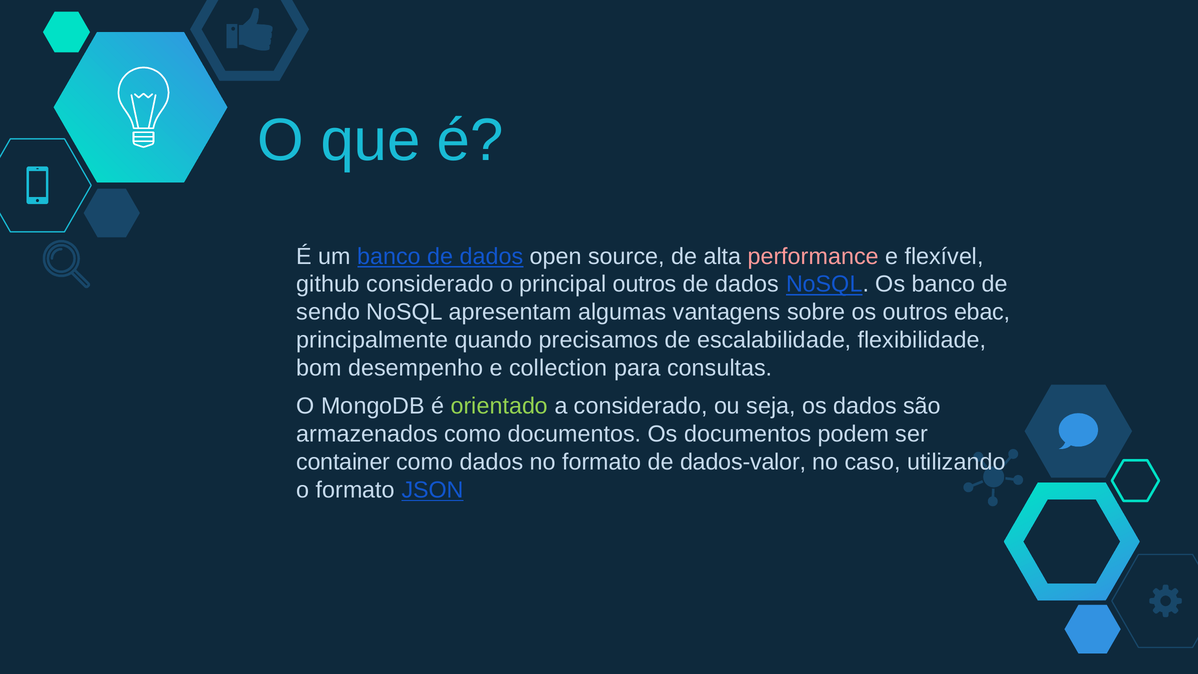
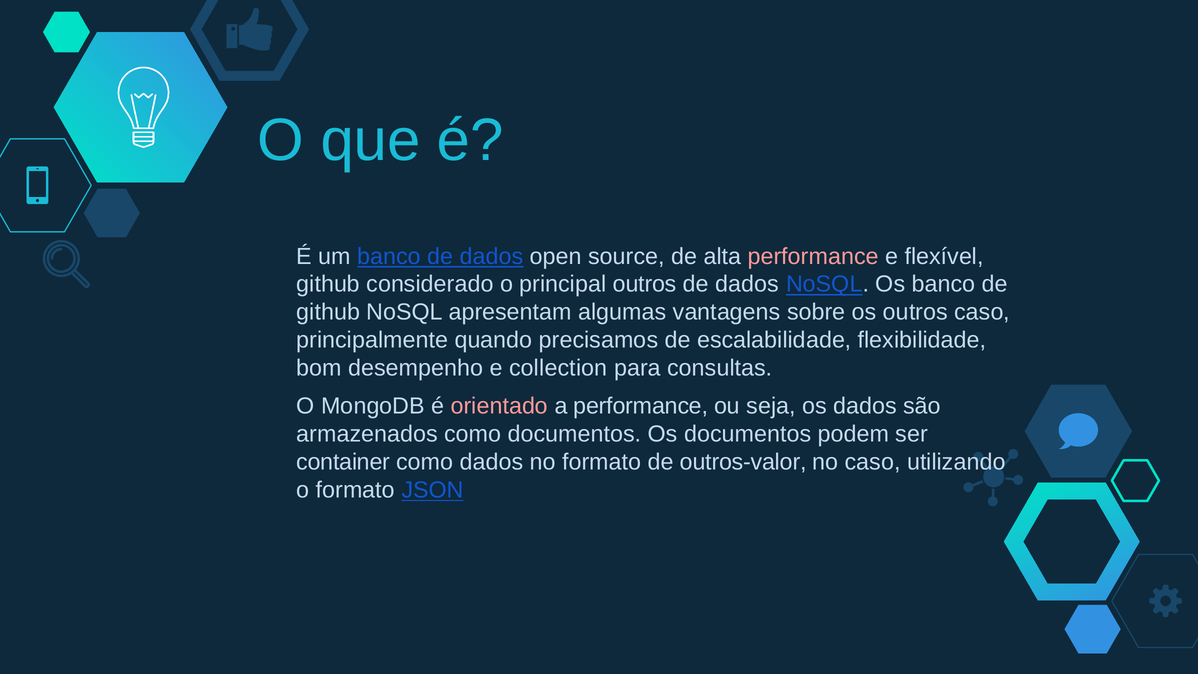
sendo at (328, 312): sendo -> github
outros ebac: ebac -> caso
orientado colour: light green -> pink
a considerado: considerado -> performance
dados-valor: dados-valor -> outros-valor
